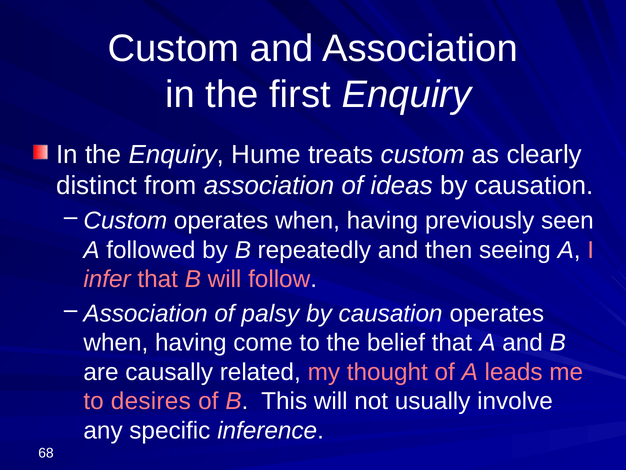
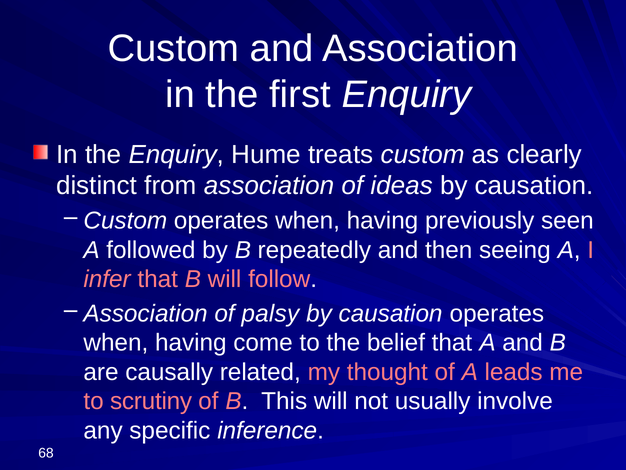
desires: desires -> scrutiny
